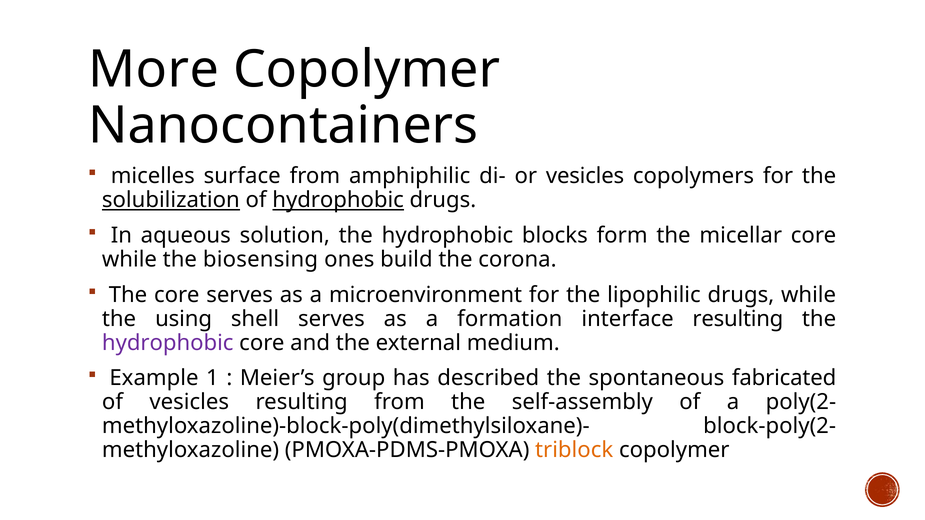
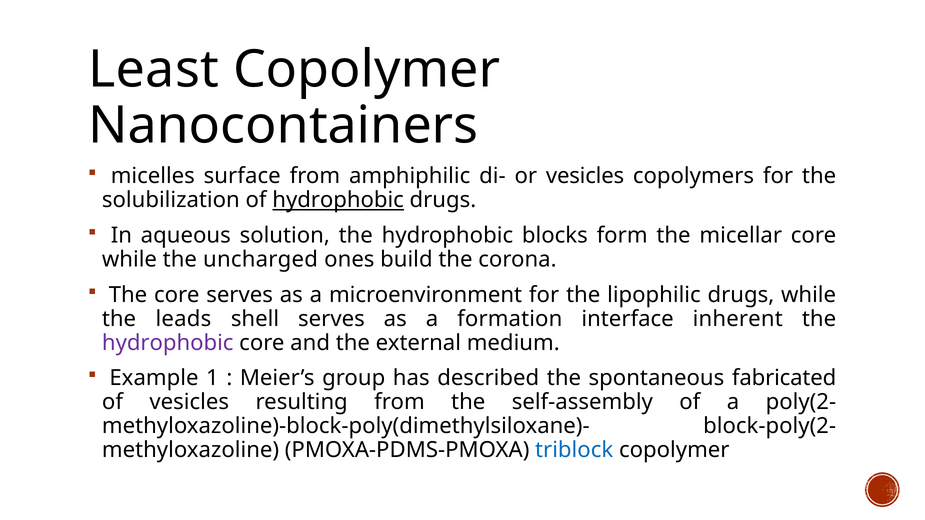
More: More -> Least
solubilization underline: present -> none
biosensing: biosensing -> uncharged
using: using -> leads
interface resulting: resulting -> inherent
triblock colour: orange -> blue
